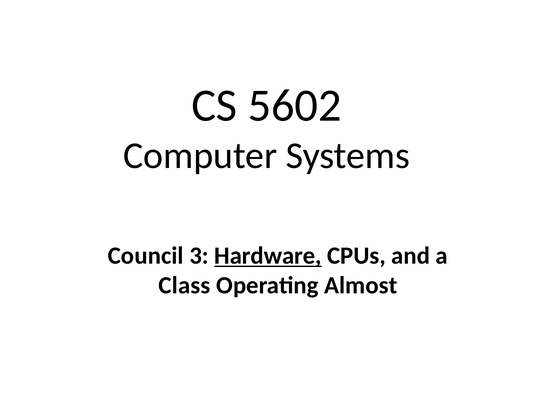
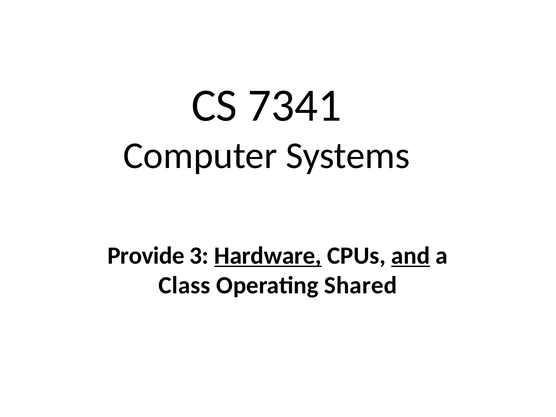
5602: 5602 -> 7341
Council: Council -> Provide
and underline: none -> present
Almost: Almost -> Shared
